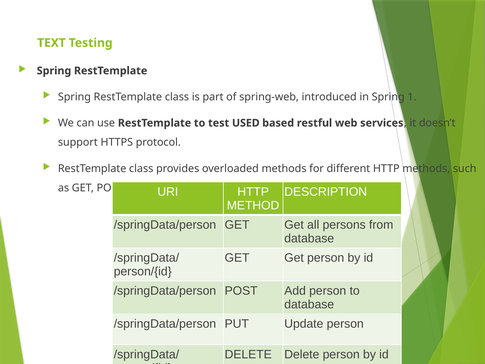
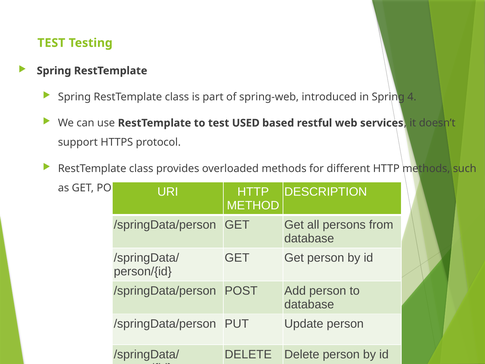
TEXT at (51, 43): TEXT -> TEST
1: 1 -> 4
